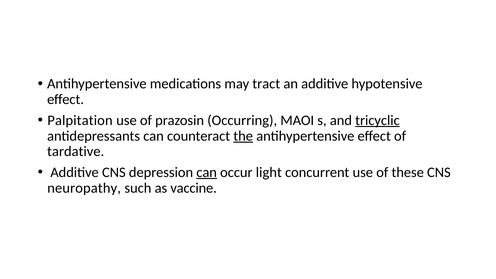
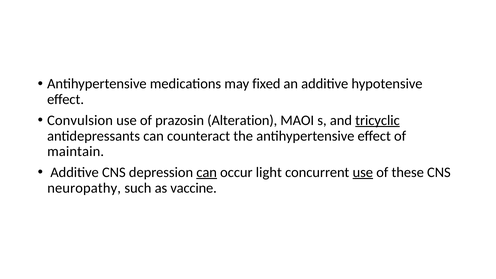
tract: tract -> fixed
Palpitation: Palpitation -> Convulsion
Occurring: Occurring -> Alteration
the underline: present -> none
tardative: tardative -> maintain
use at (363, 172) underline: none -> present
